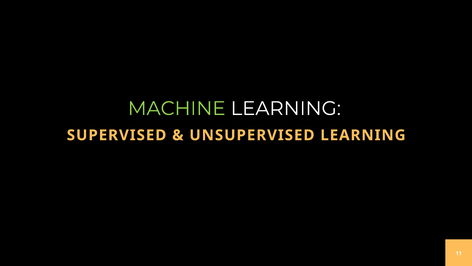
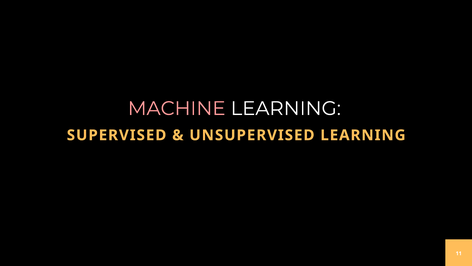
MACHINE colour: light green -> pink
